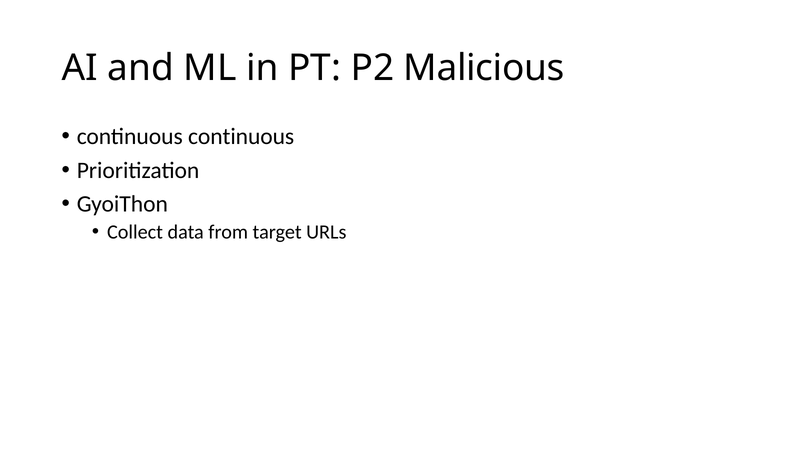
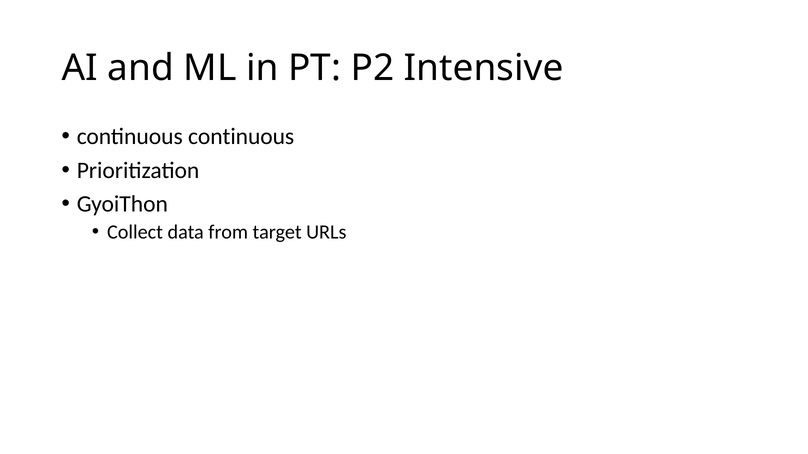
Malicious: Malicious -> Intensive
